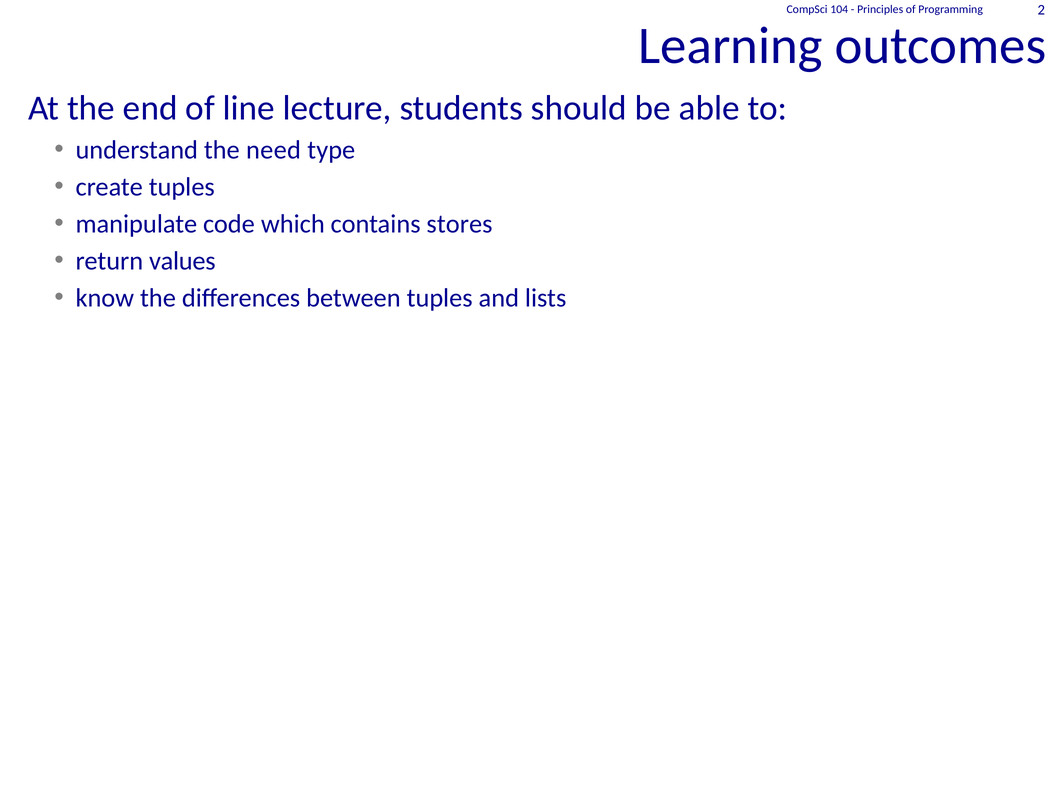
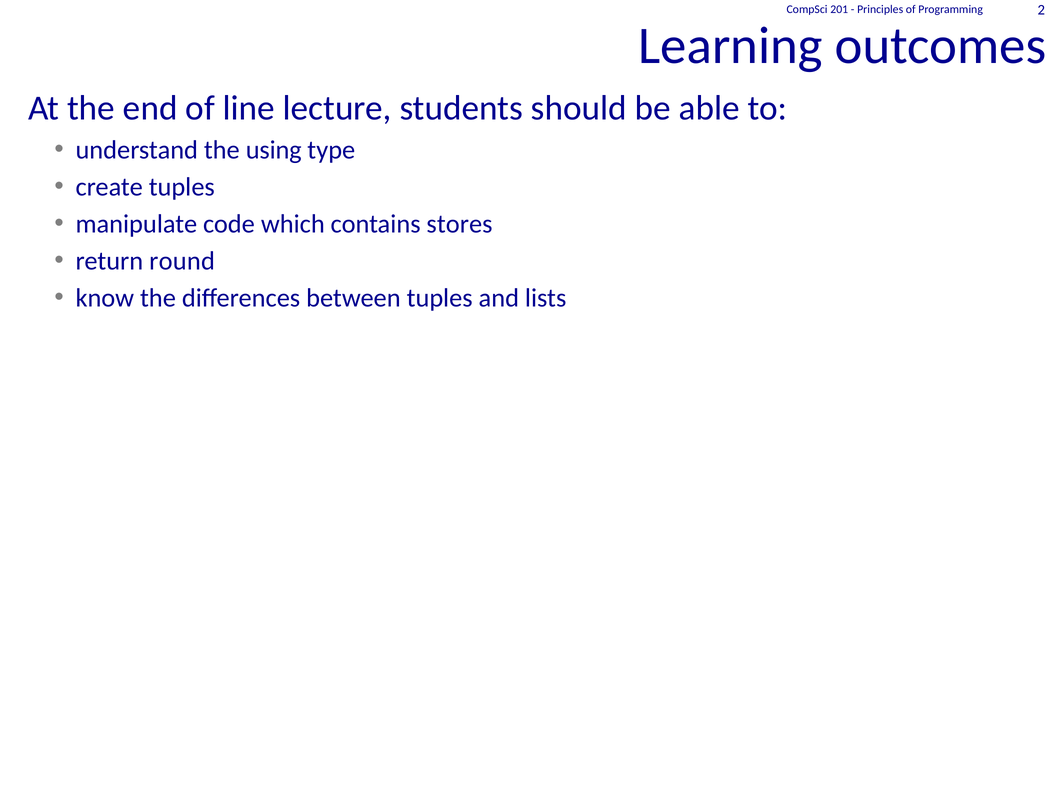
104: 104 -> 201
need: need -> using
values: values -> round
